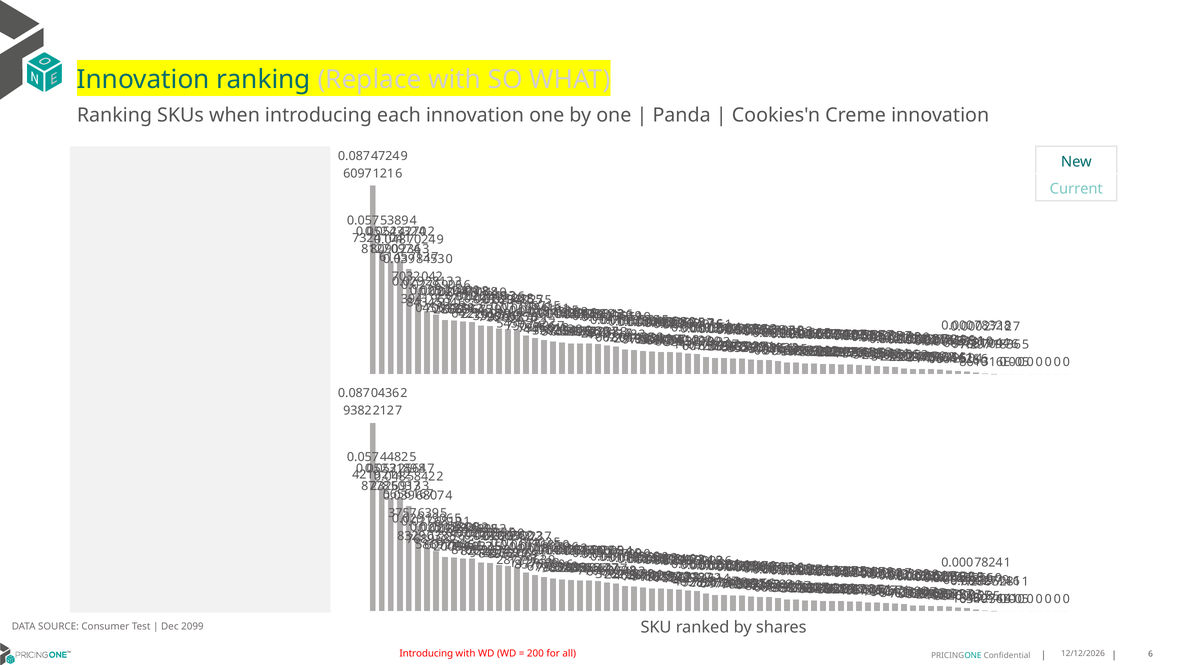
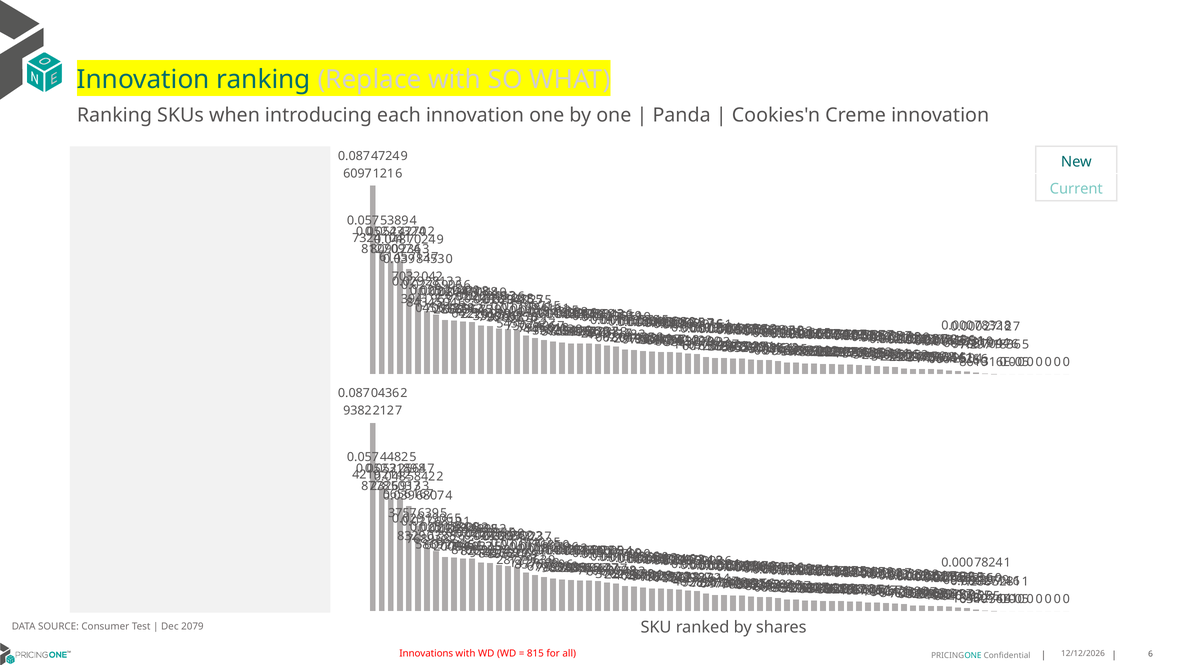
2099: 2099 -> 2079
Introducing at (426, 654): Introducing -> Innovations
200: 200 -> 815
